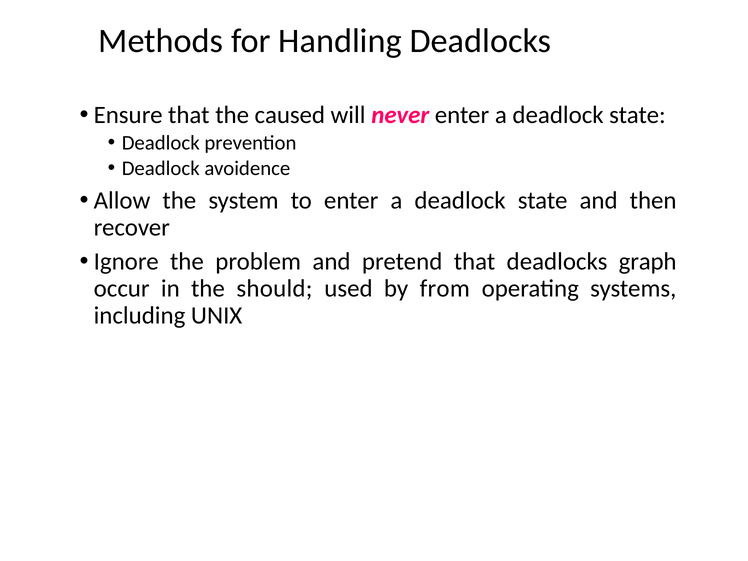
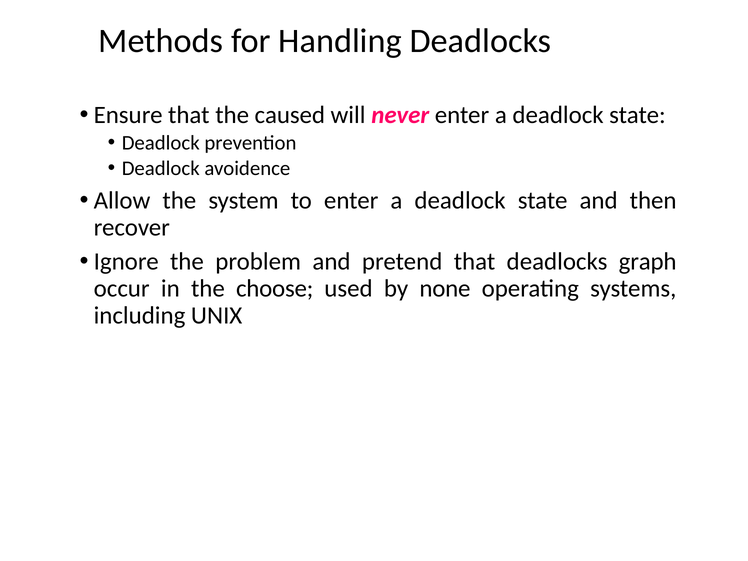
should: should -> choose
from: from -> none
